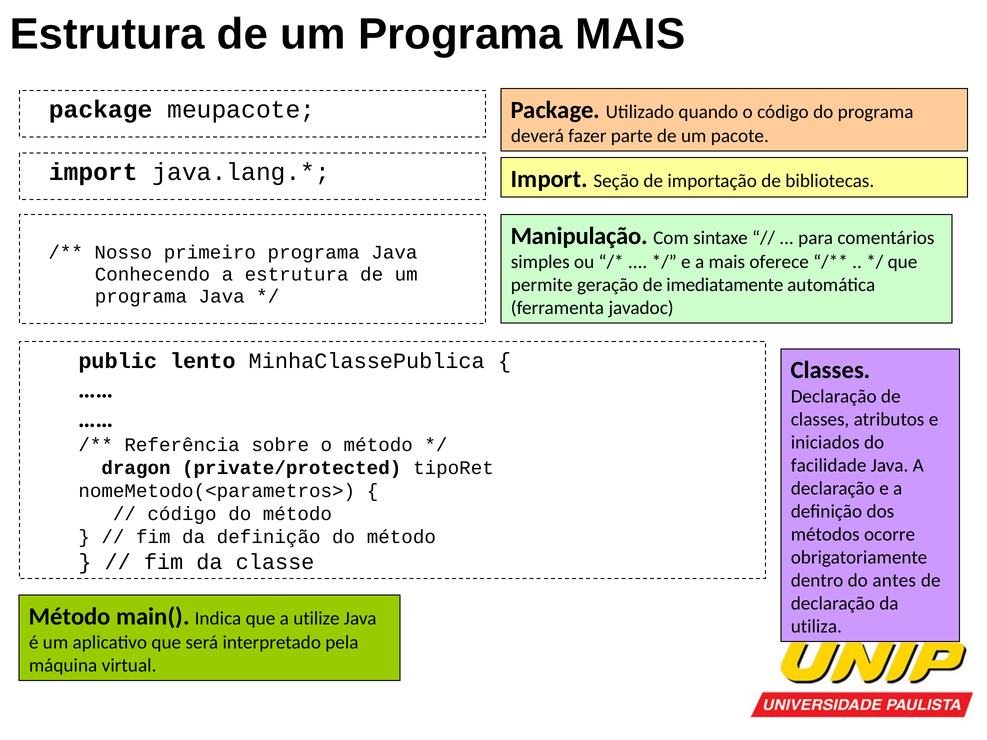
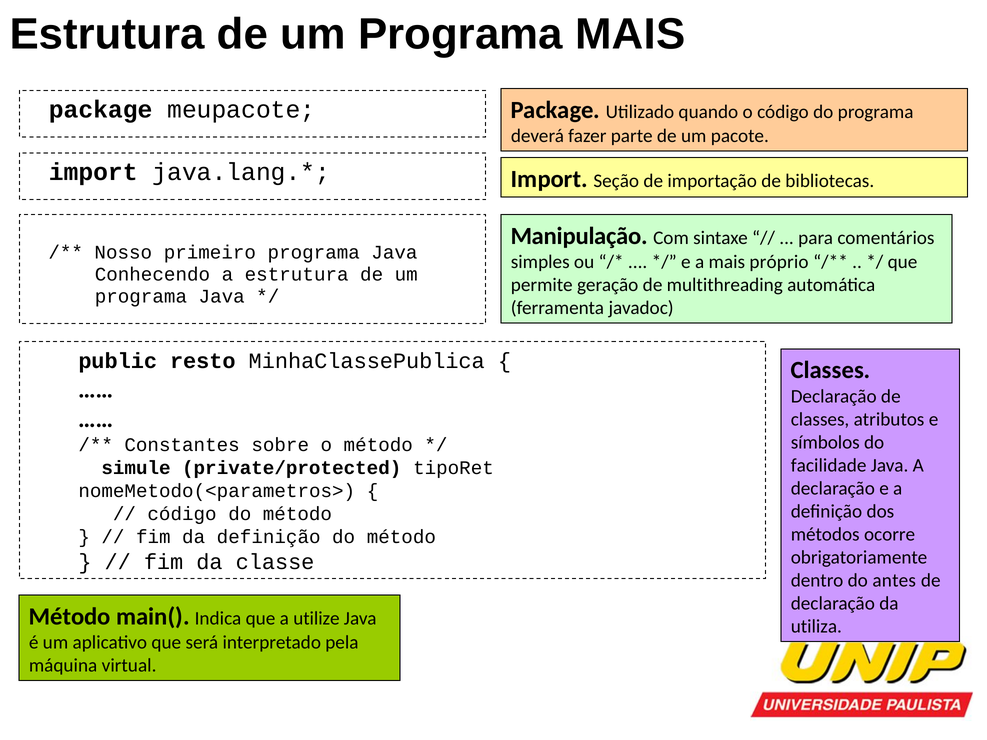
oferece: oferece -> próprio
imediatamente: imediatamente -> multithreading
lento: lento -> resto
iniciados: iniciados -> símbolos
Referência: Referência -> Constantes
dragon: dragon -> simule
